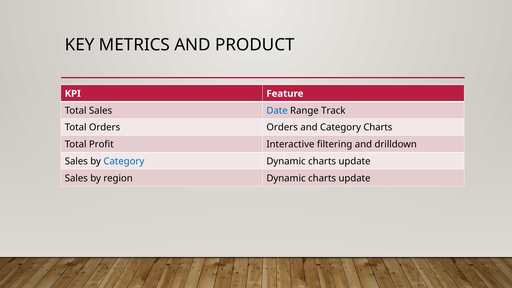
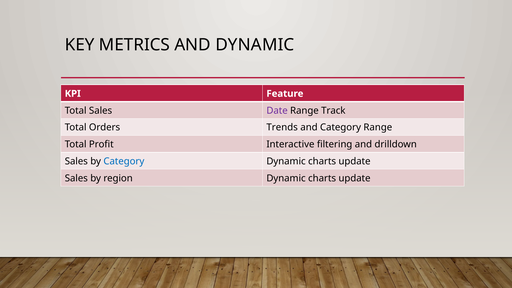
AND PRODUCT: PRODUCT -> DYNAMIC
Date colour: blue -> purple
Orders Orders: Orders -> Trends
Category Charts: Charts -> Range
